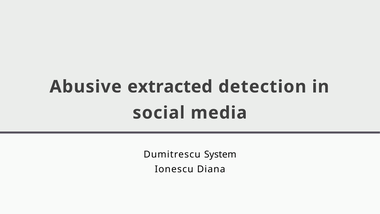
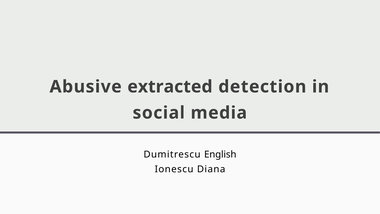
System: System -> English
